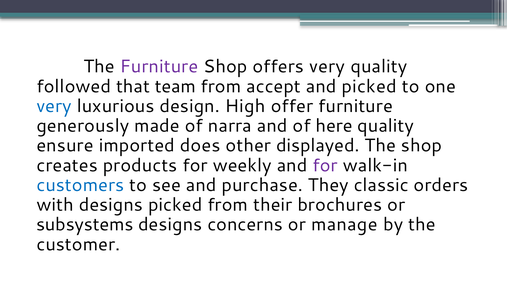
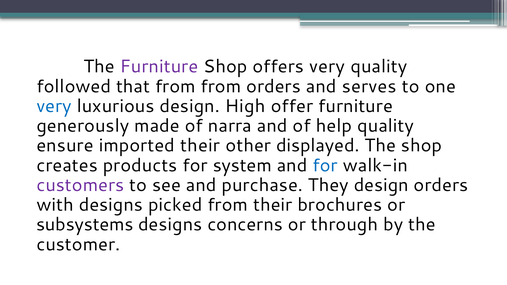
that team: team -> from
from accept: accept -> orders
and picked: picked -> serves
here: here -> help
imported does: does -> their
weekly: weekly -> system
for at (325, 165) colour: purple -> blue
customers colour: blue -> purple
They classic: classic -> design
manage: manage -> through
